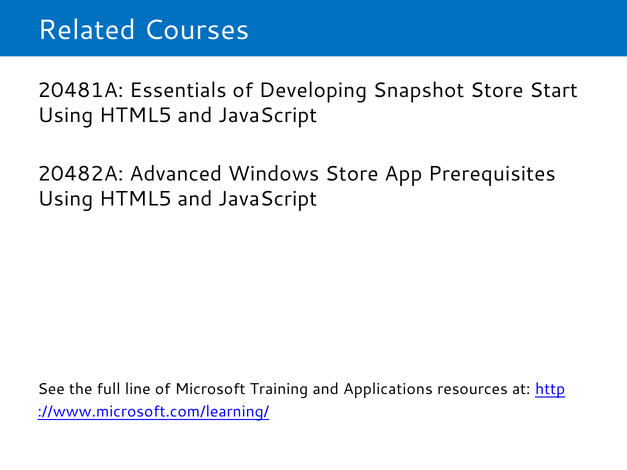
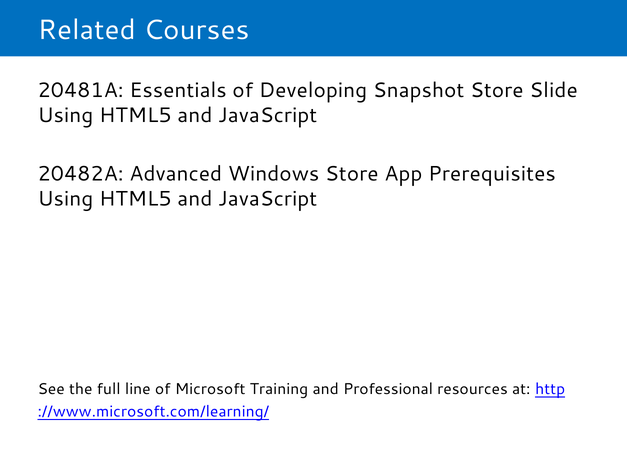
Start: Start -> Slide
Applications: Applications -> Professional
